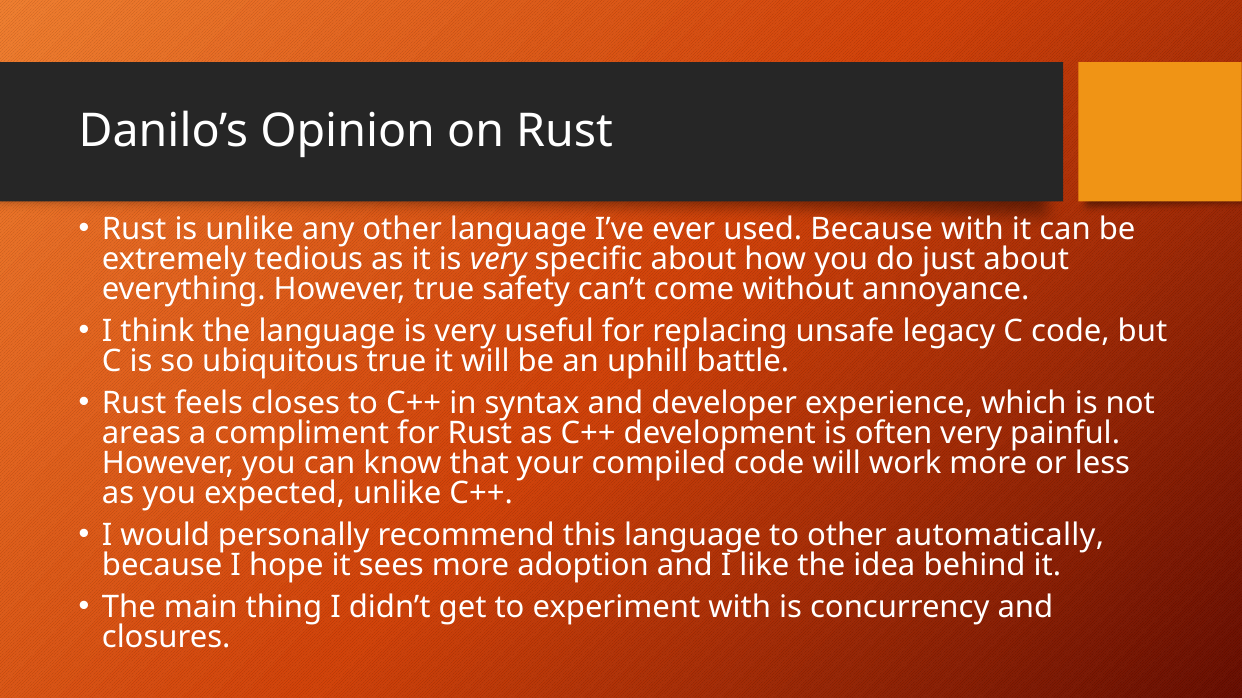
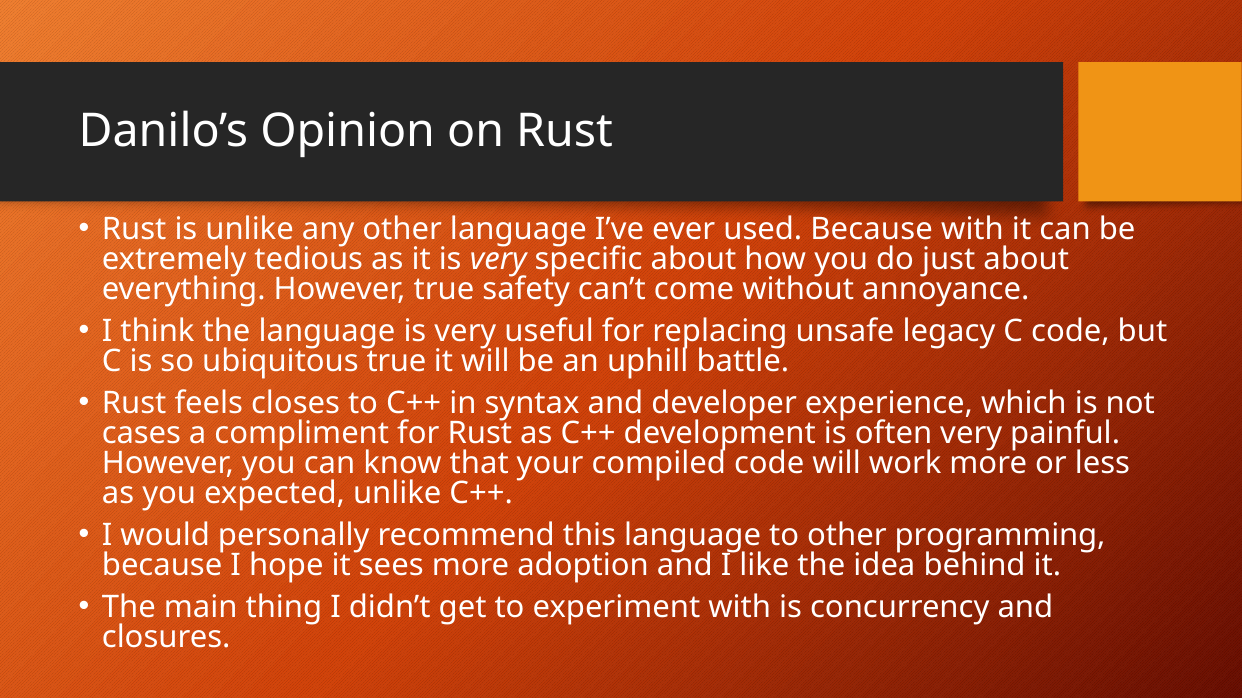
areas: areas -> cases
automatically: automatically -> programming
